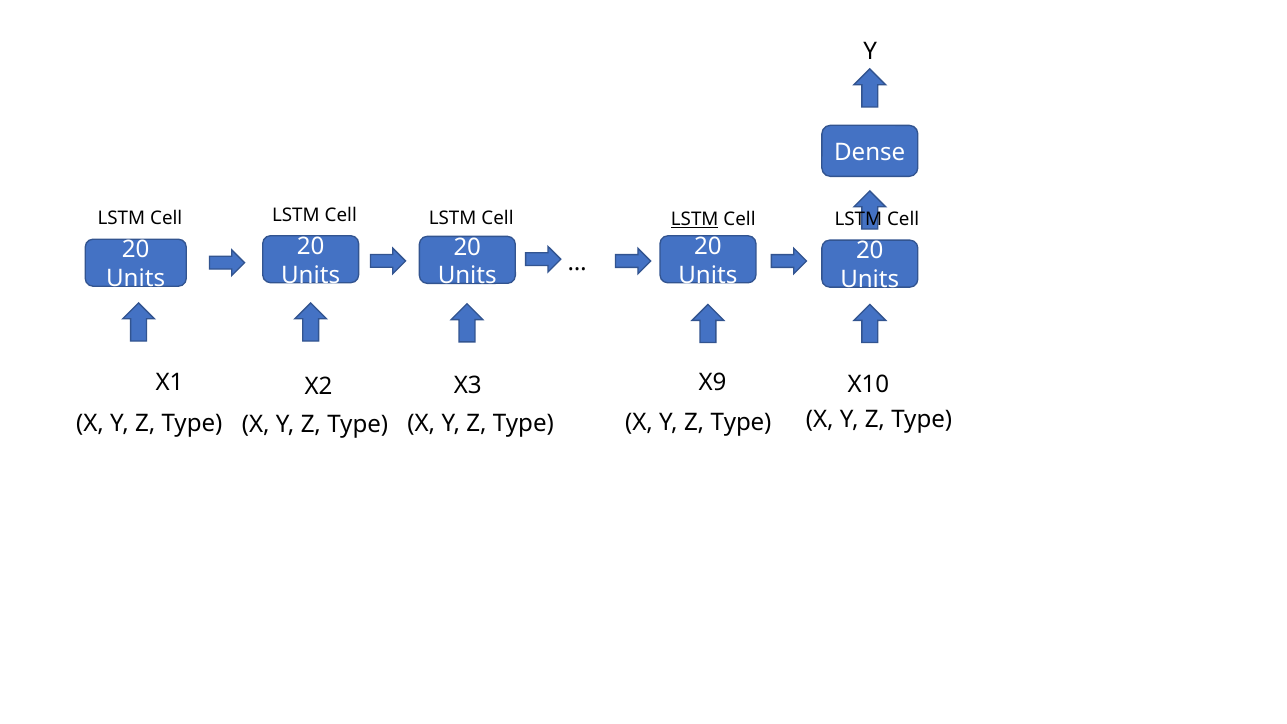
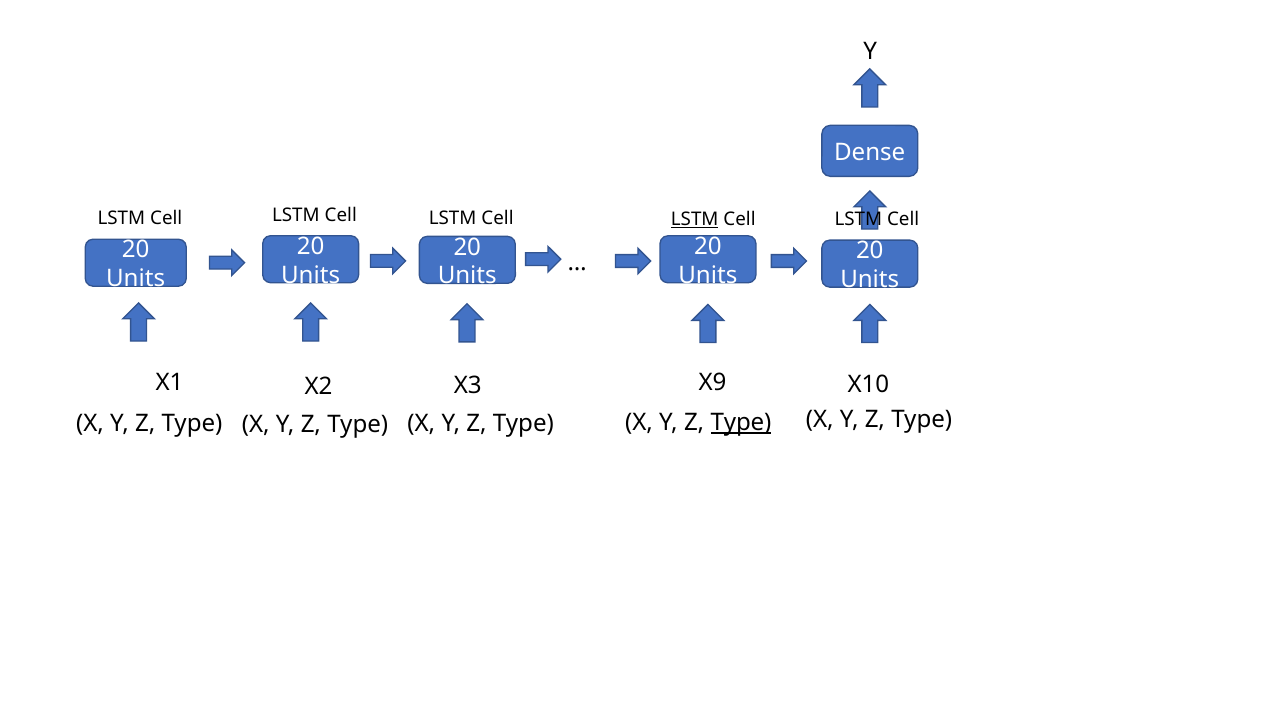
Type at (741, 423) underline: none -> present
